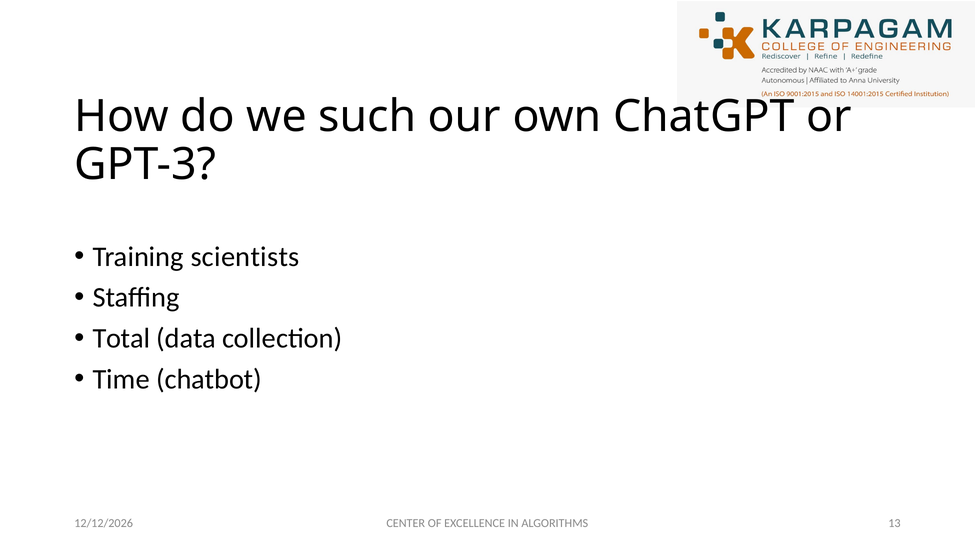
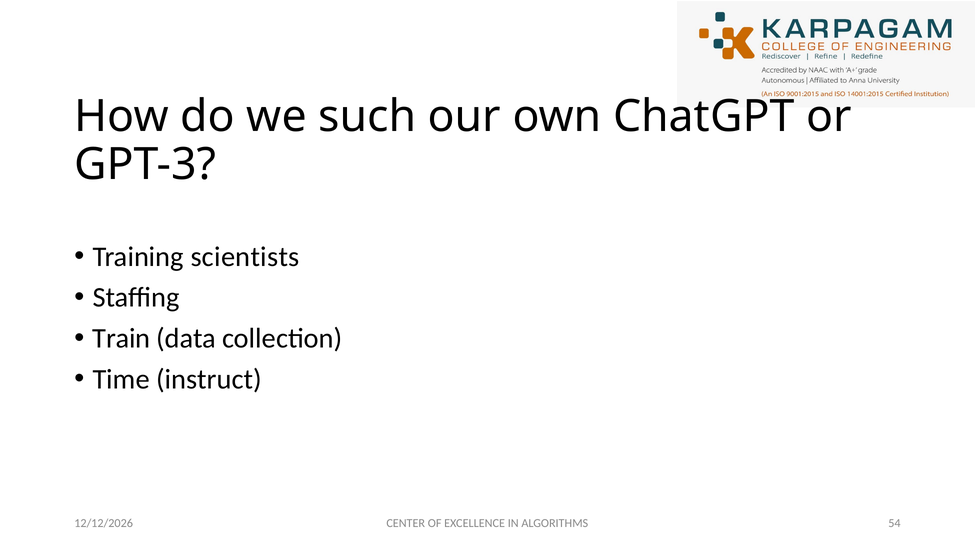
Total: Total -> Train
chatbot: chatbot -> instruct
13: 13 -> 54
